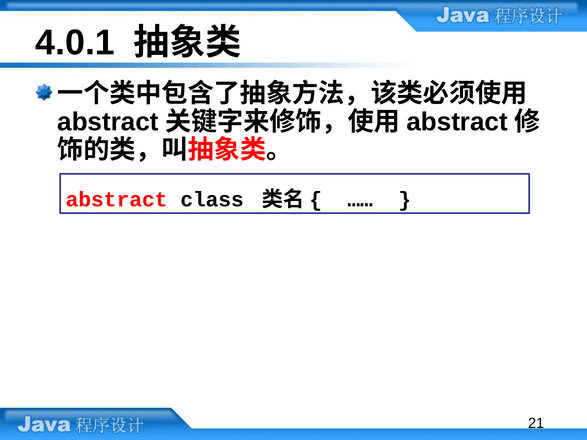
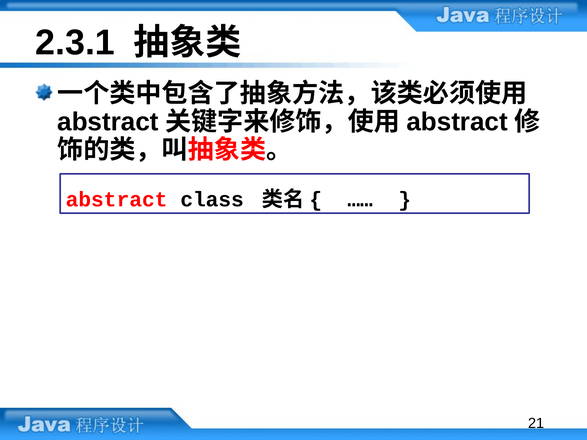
4.0.1: 4.0.1 -> 2.3.1
